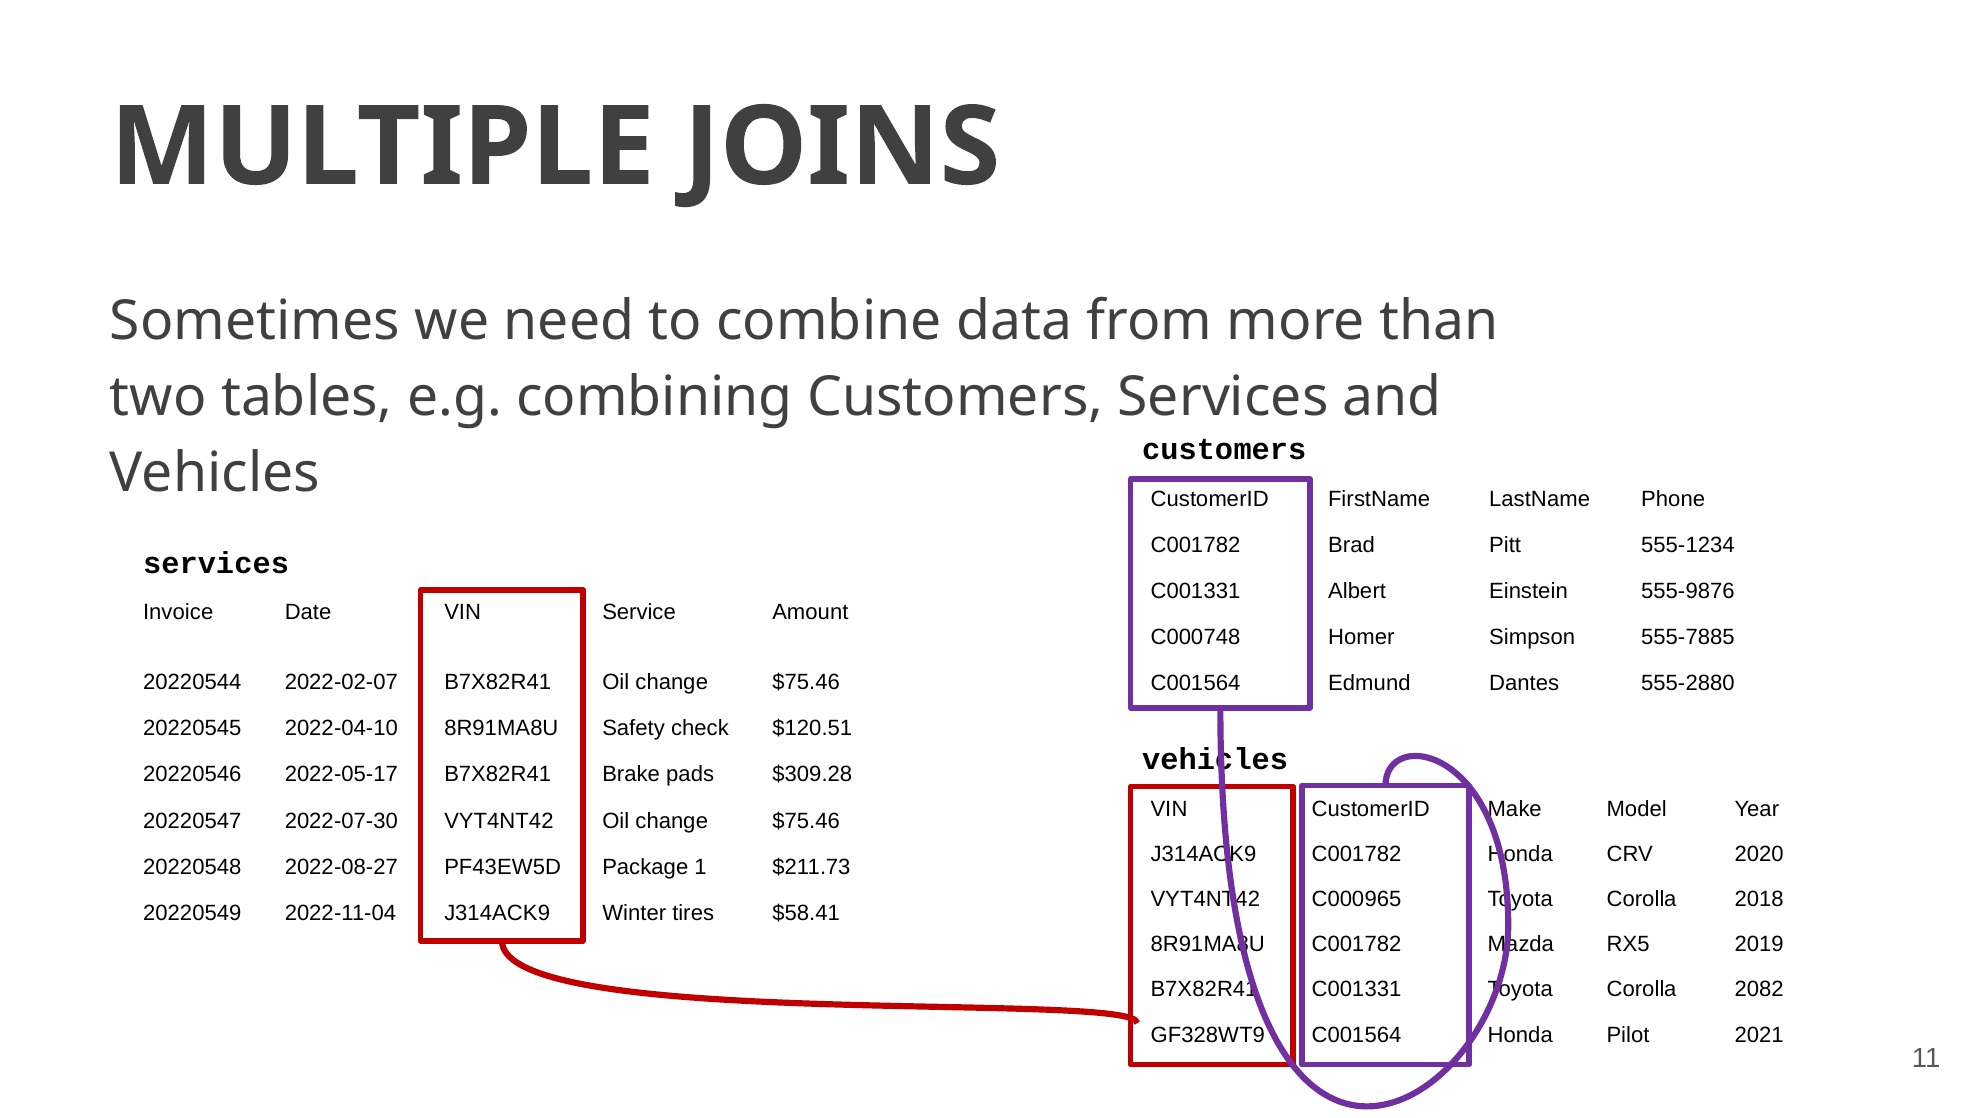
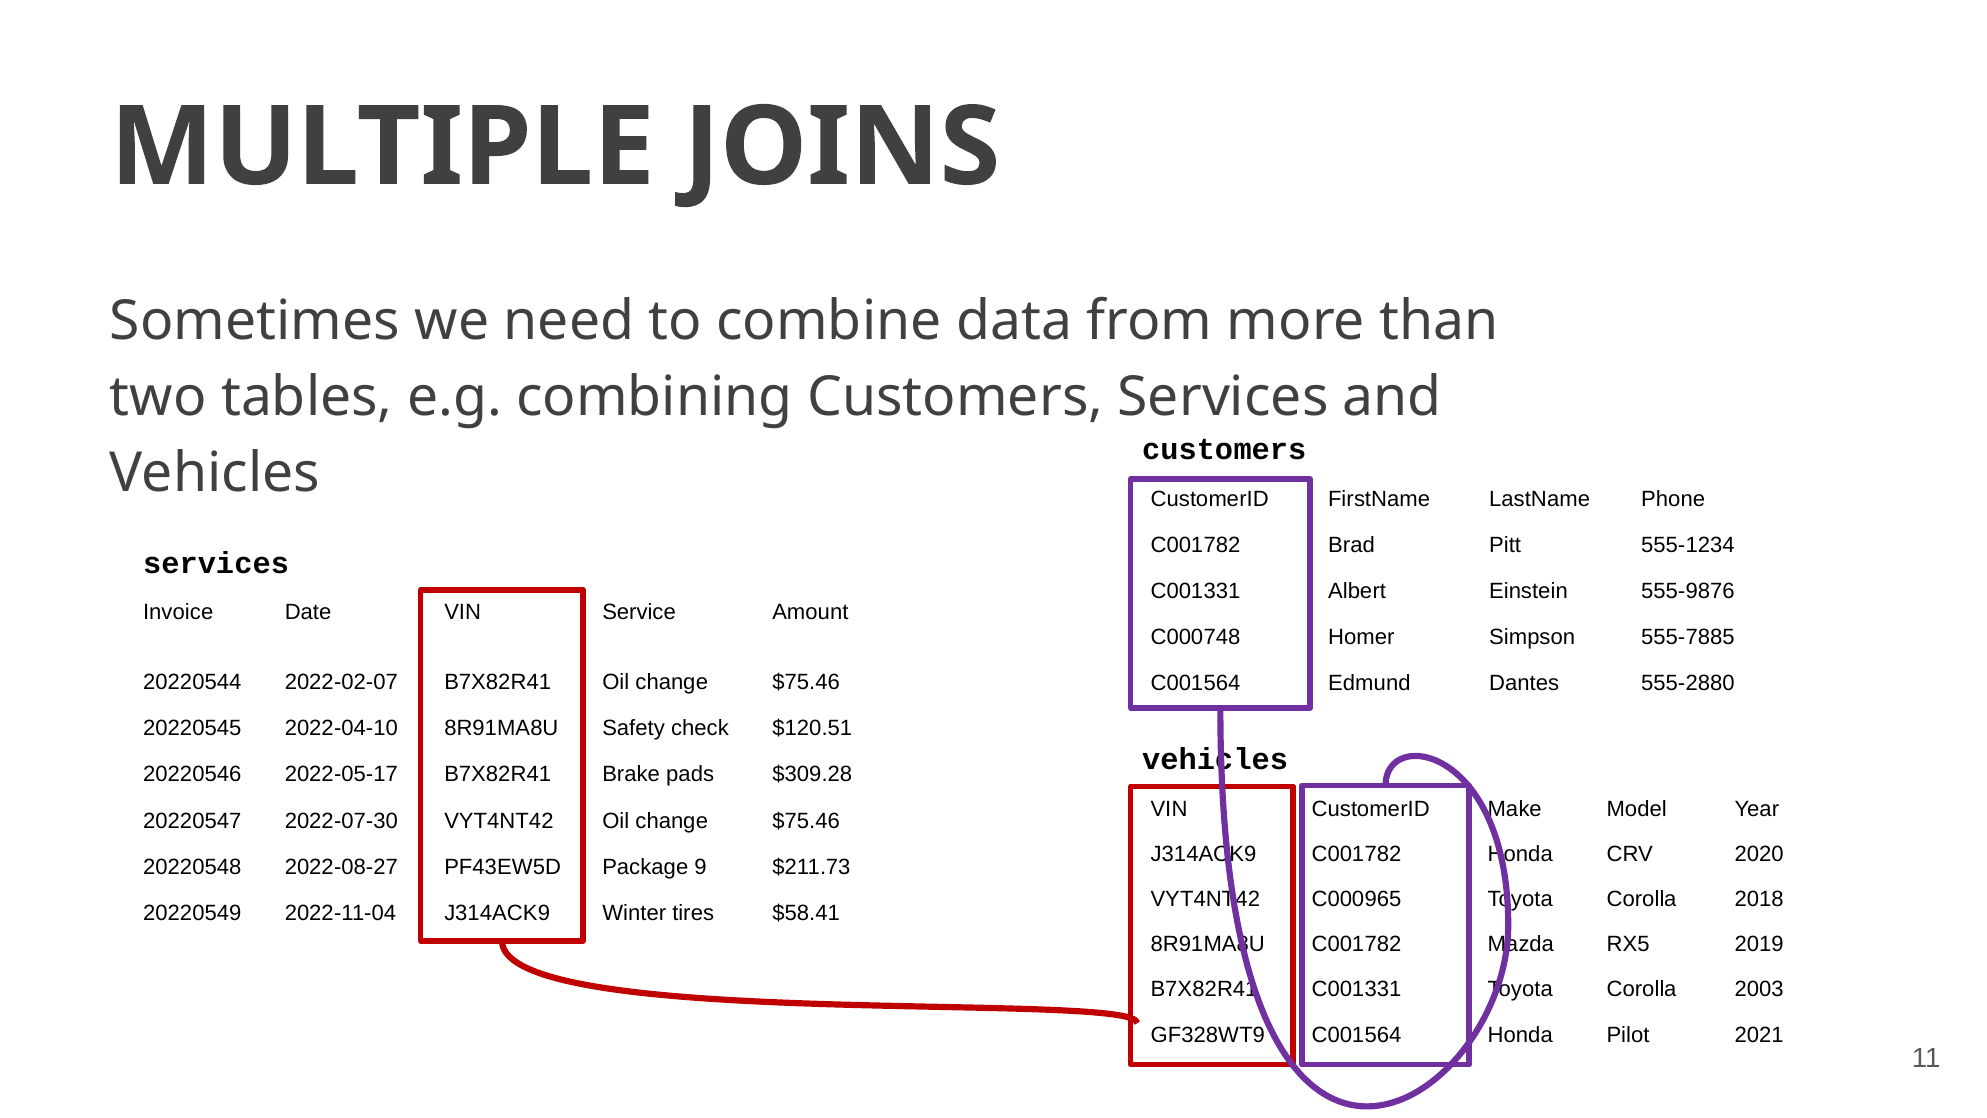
1: 1 -> 9
2082: 2082 -> 2003
